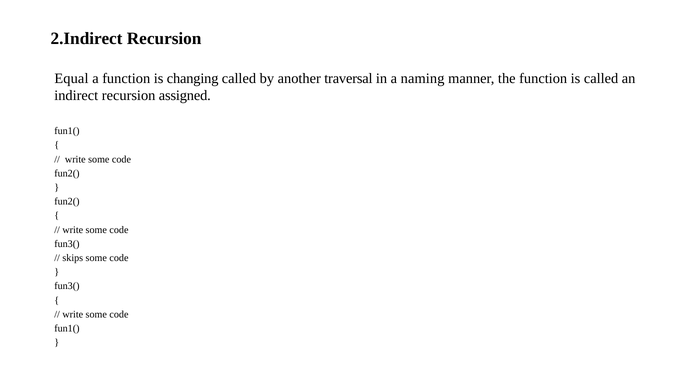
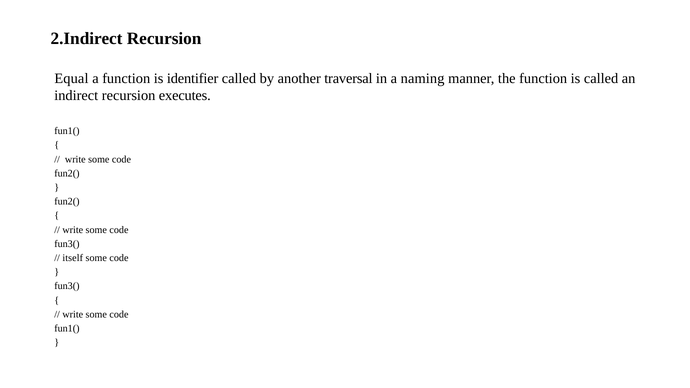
changing: changing -> identifier
assigned: assigned -> executes
skips: skips -> itself
